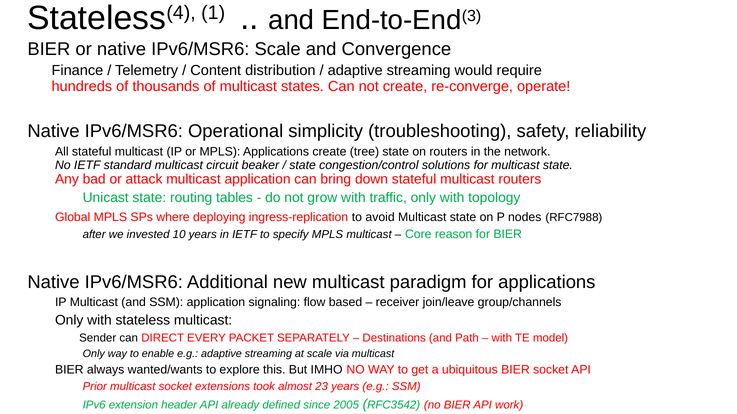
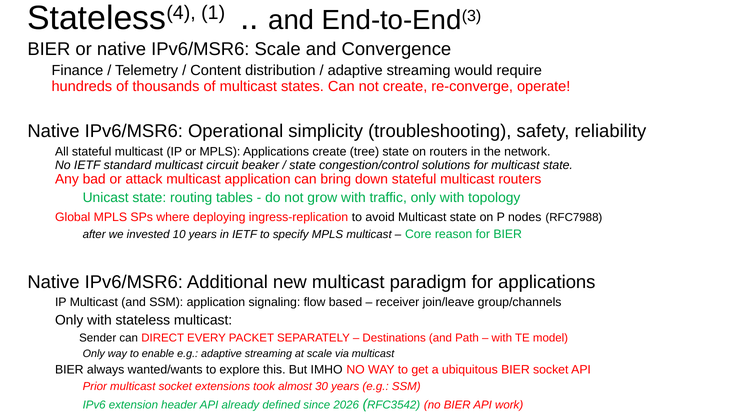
23: 23 -> 30
2005: 2005 -> 2026
